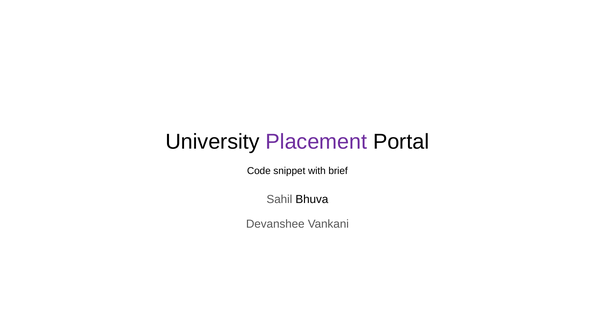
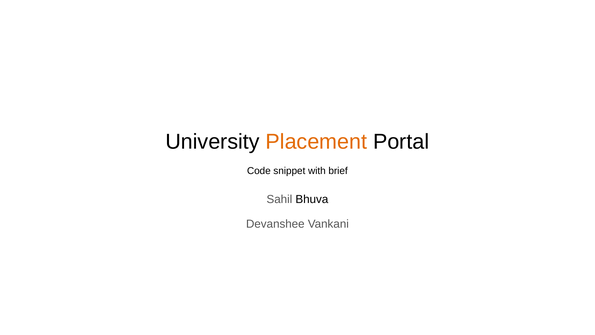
Placement colour: purple -> orange
